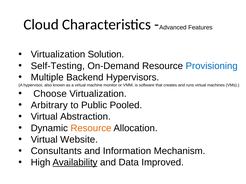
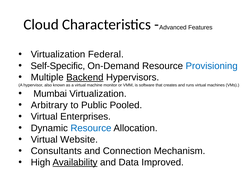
Solution: Solution -> Federal
Self-Testing: Self-Testing -> Self-Specific
Backend underline: none -> present
Choose: Choose -> Mumbai
Abstraction: Abstraction -> Enterprises
Resource at (91, 128) colour: orange -> blue
Information: Information -> Connection
